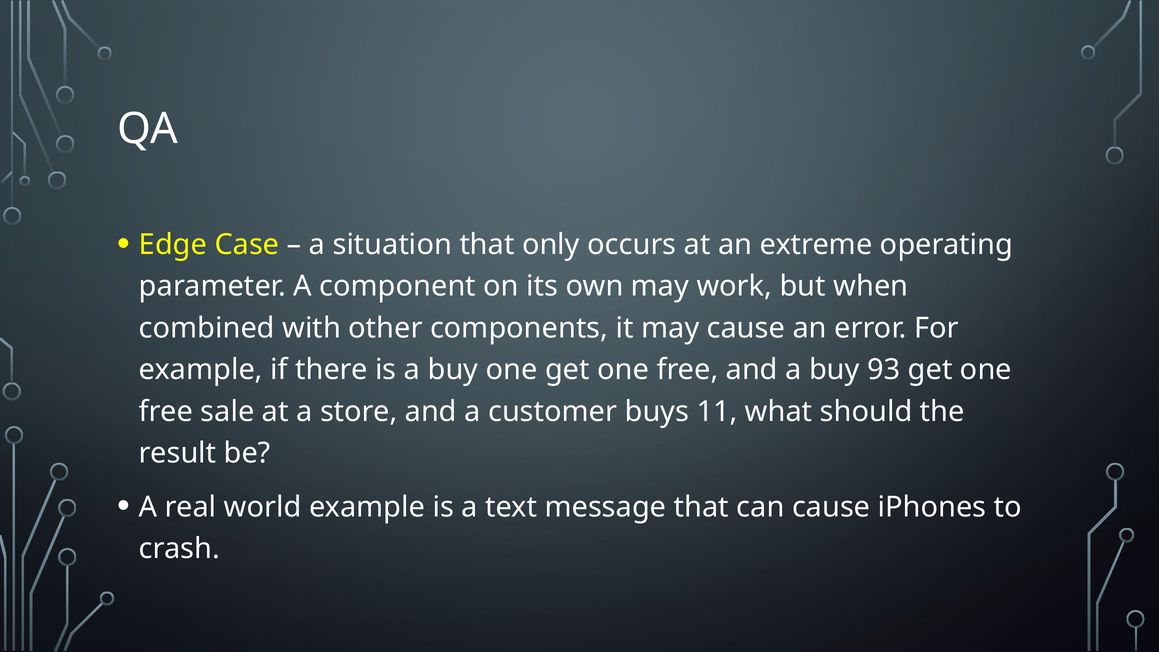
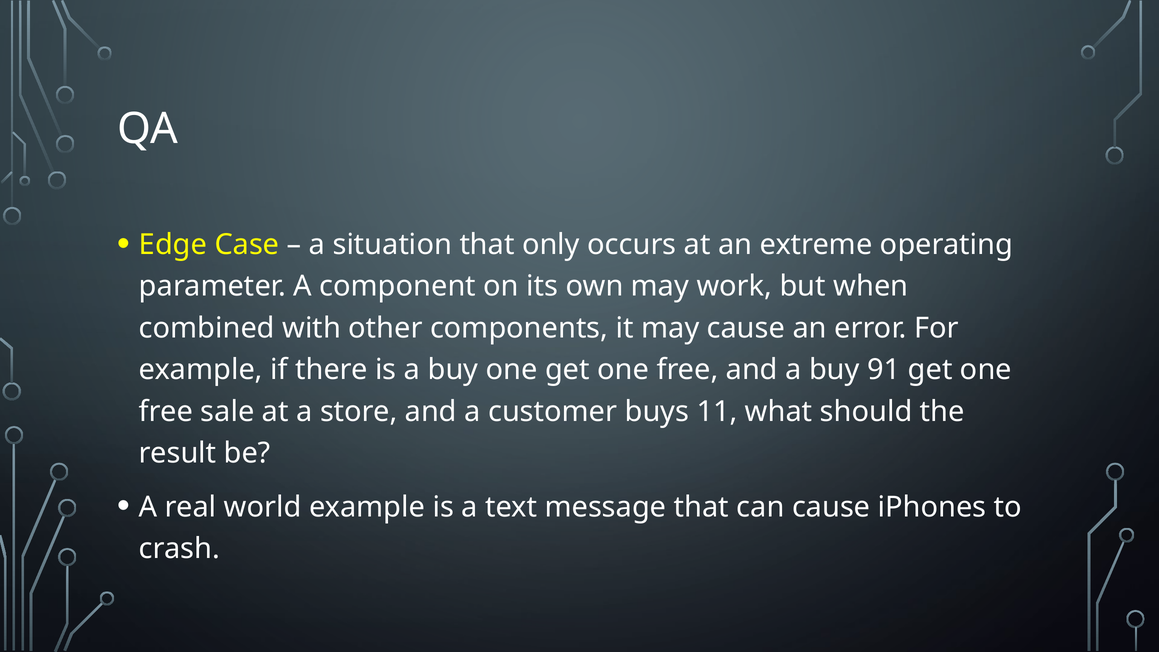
93: 93 -> 91
